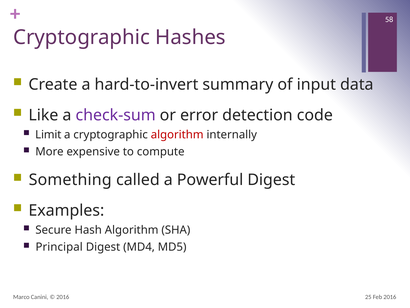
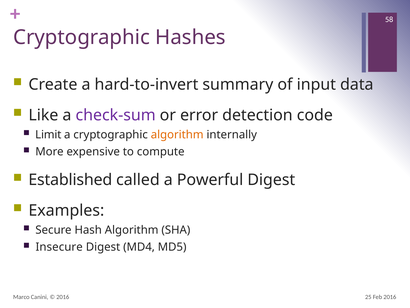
algorithm at (177, 134) colour: red -> orange
Something: Something -> Established
Principal: Principal -> Insecure
